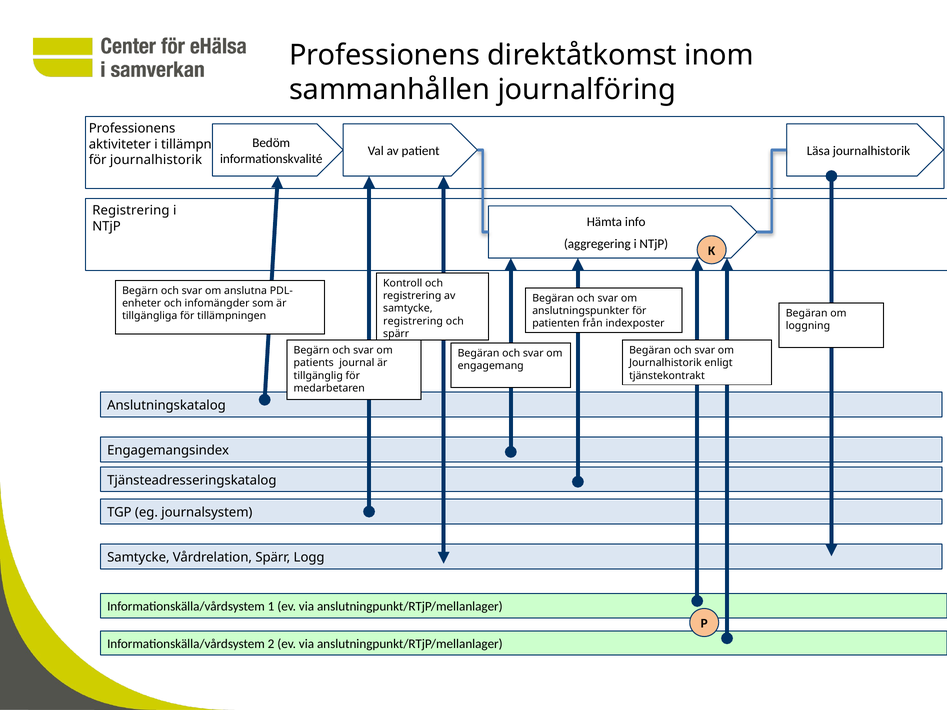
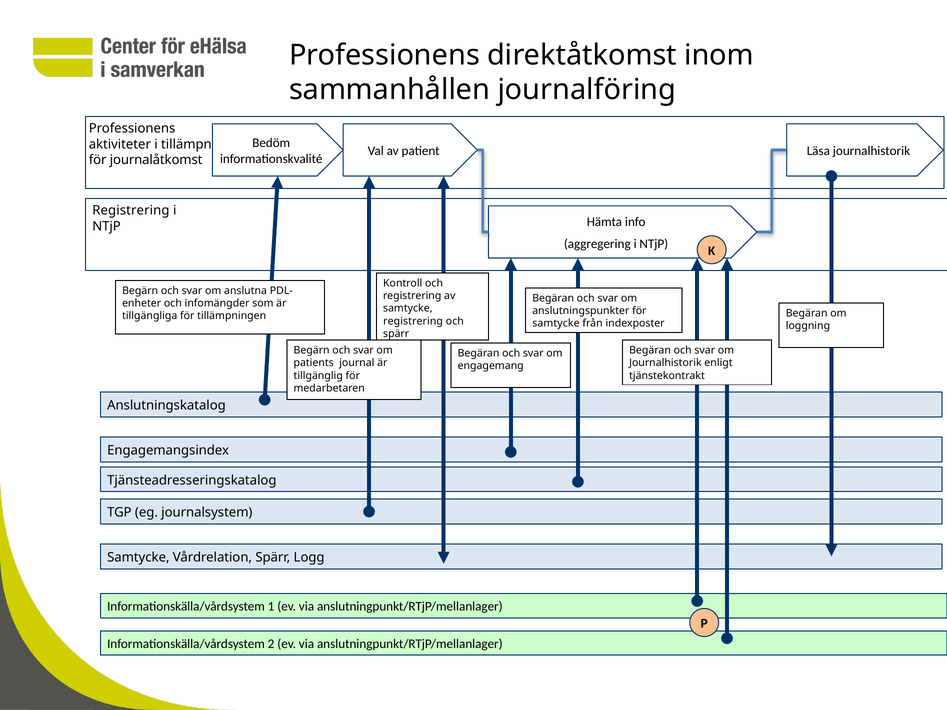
för journalhistorik: journalhistorik -> journalåtkomst
patienten at (556, 324): patienten -> samtycke
